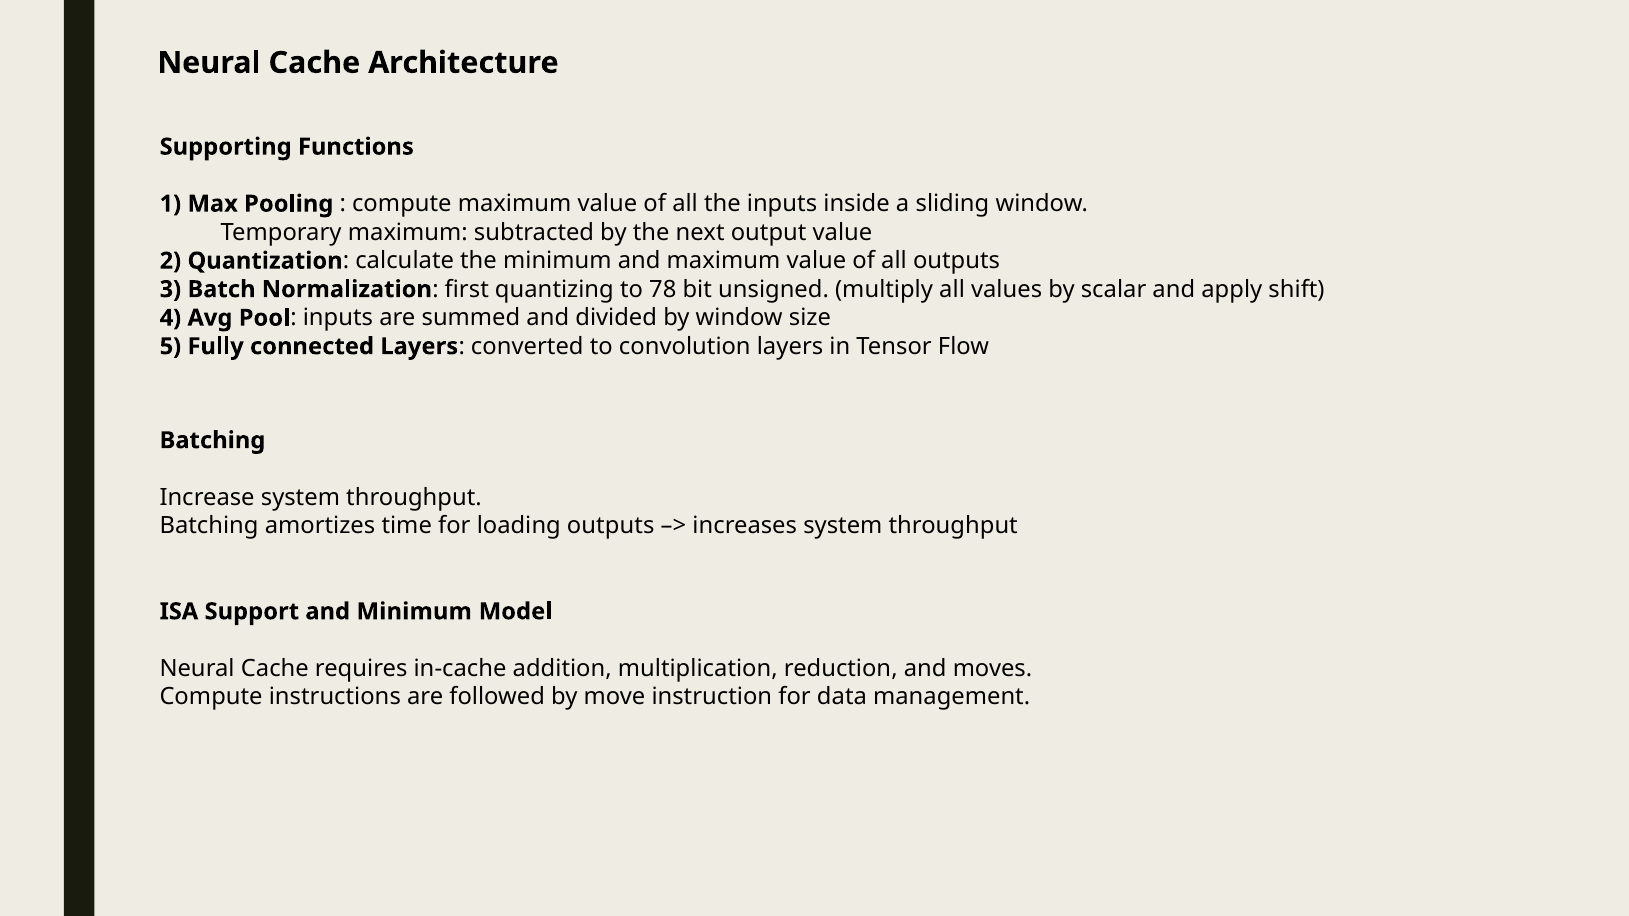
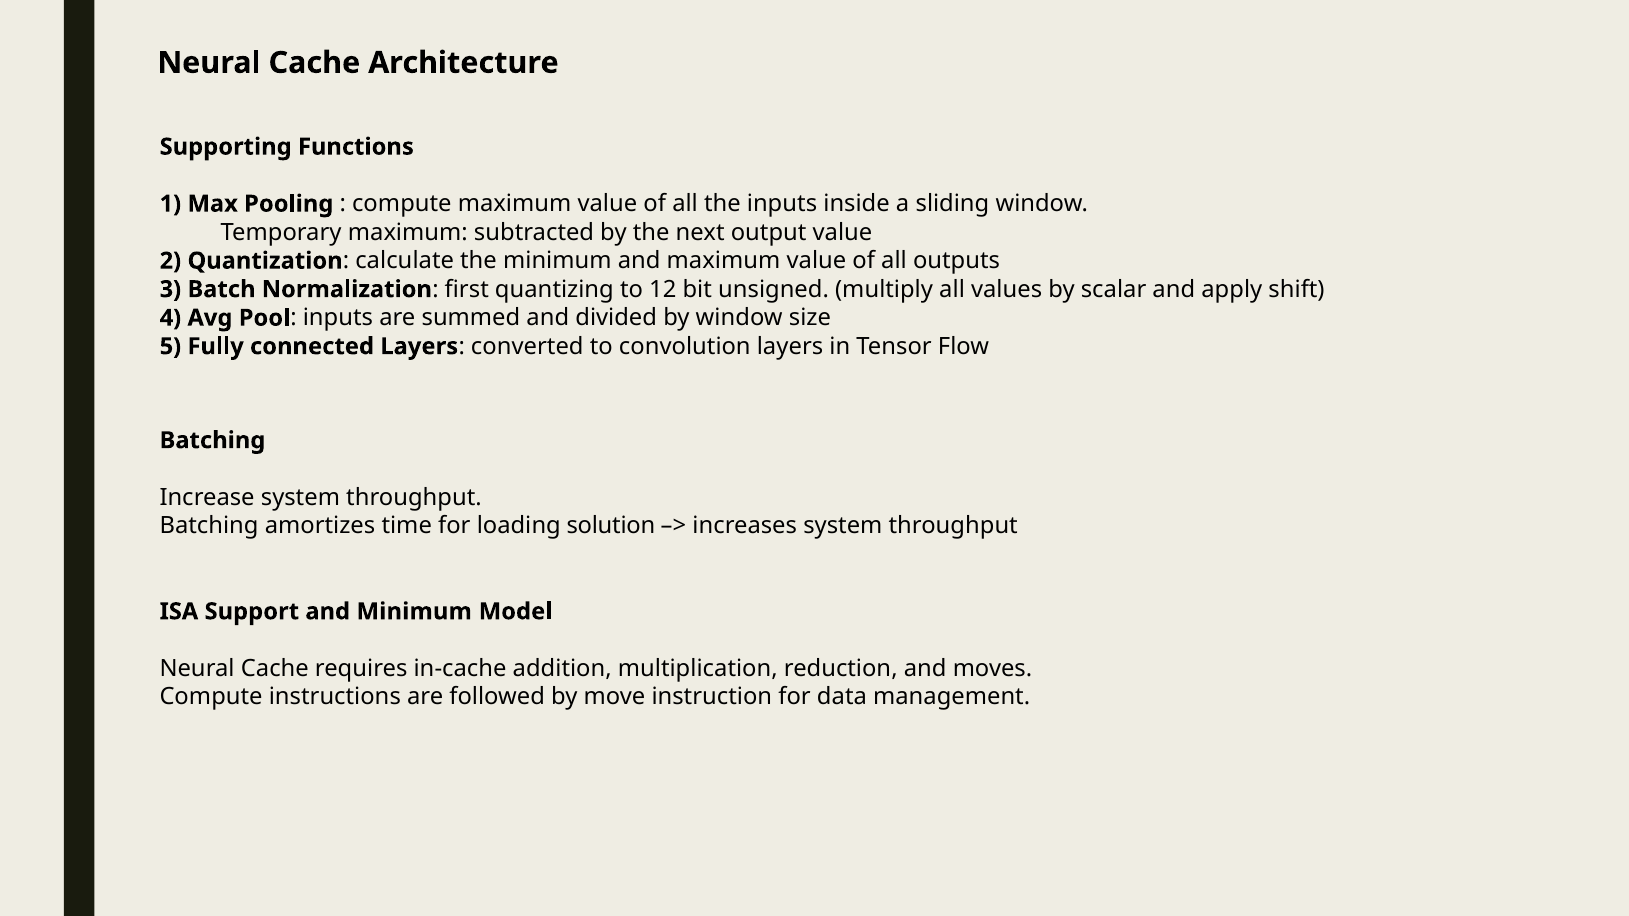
78: 78 -> 12
loading outputs: outputs -> solution
